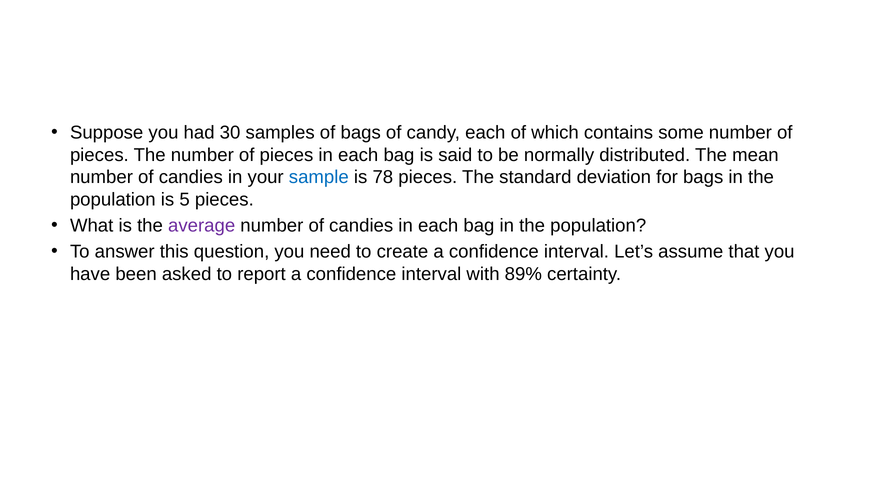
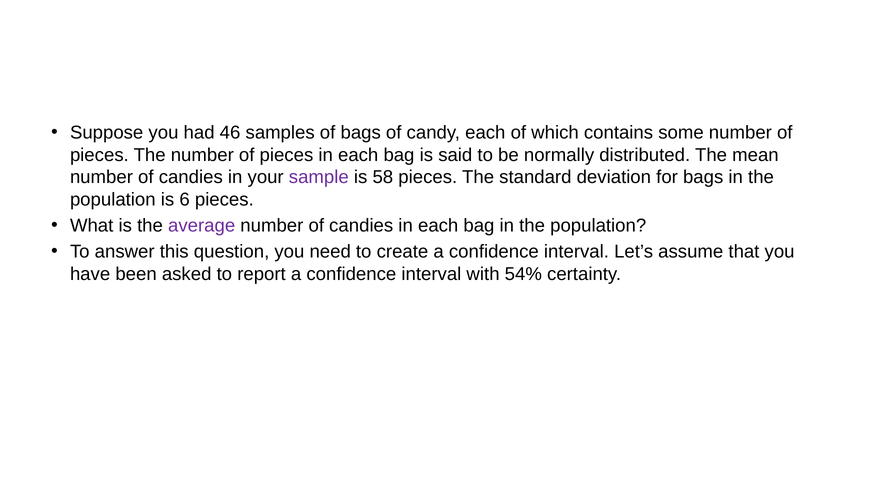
30: 30 -> 46
sample colour: blue -> purple
78: 78 -> 58
5: 5 -> 6
89%: 89% -> 54%
